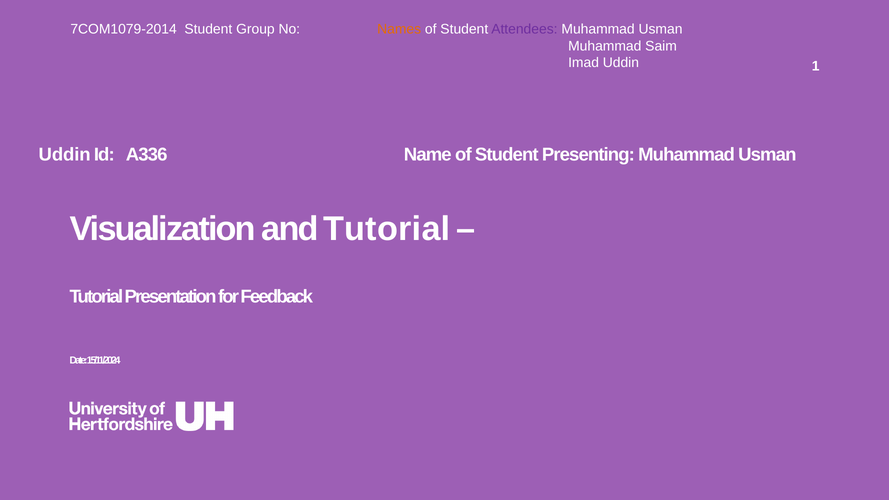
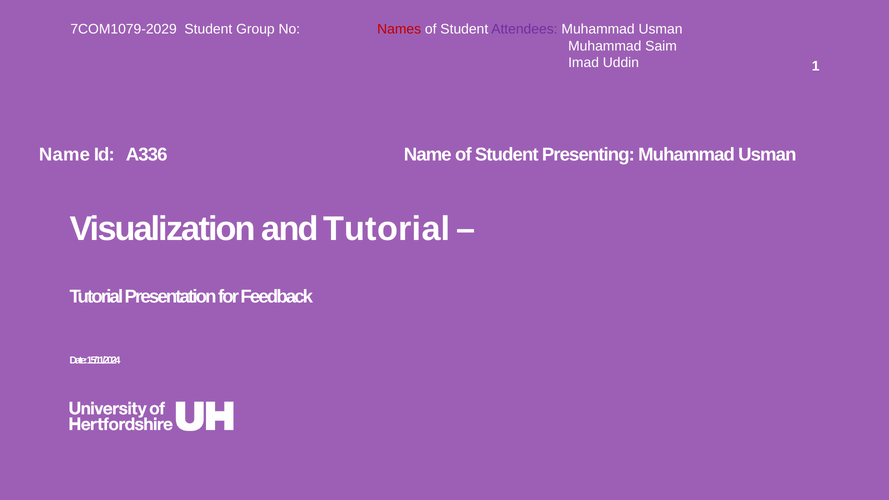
7COM1079-2014: 7COM1079-2014 -> 7COM1079-2029
Names colour: orange -> red
Uddin at (65, 155): Uddin -> Name
